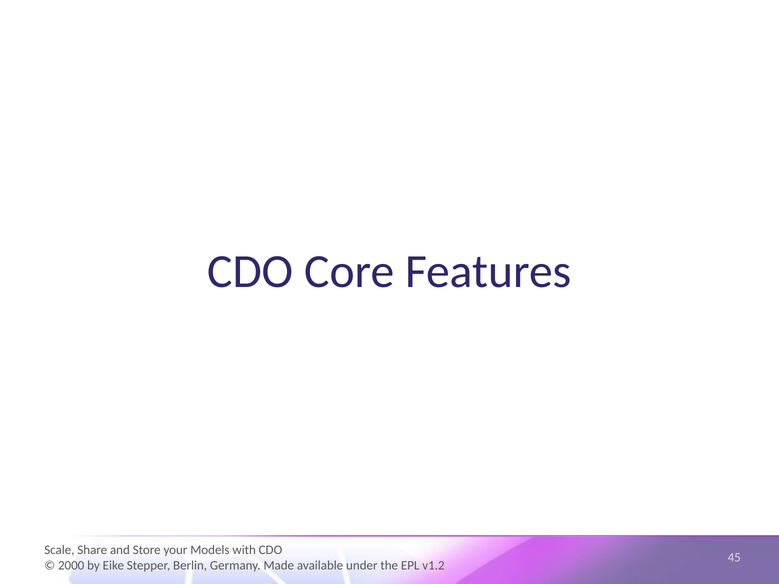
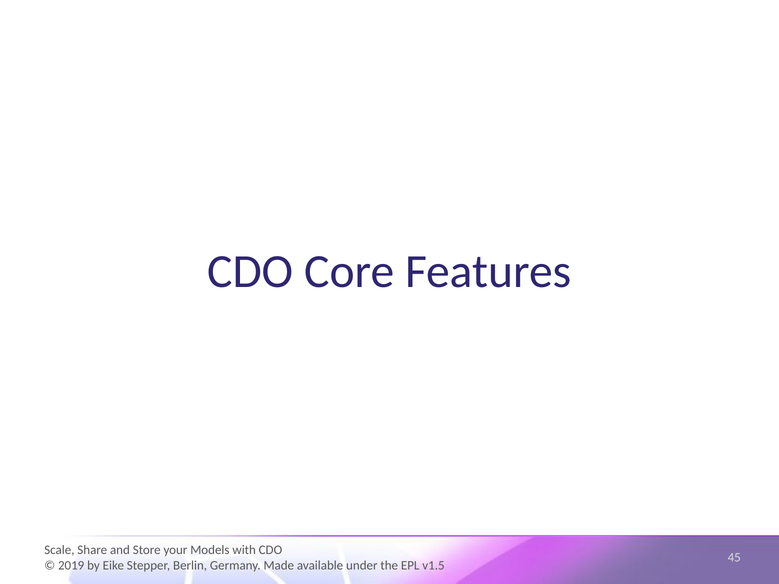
2000: 2000 -> 2019
v1.2: v1.2 -> v1.5
